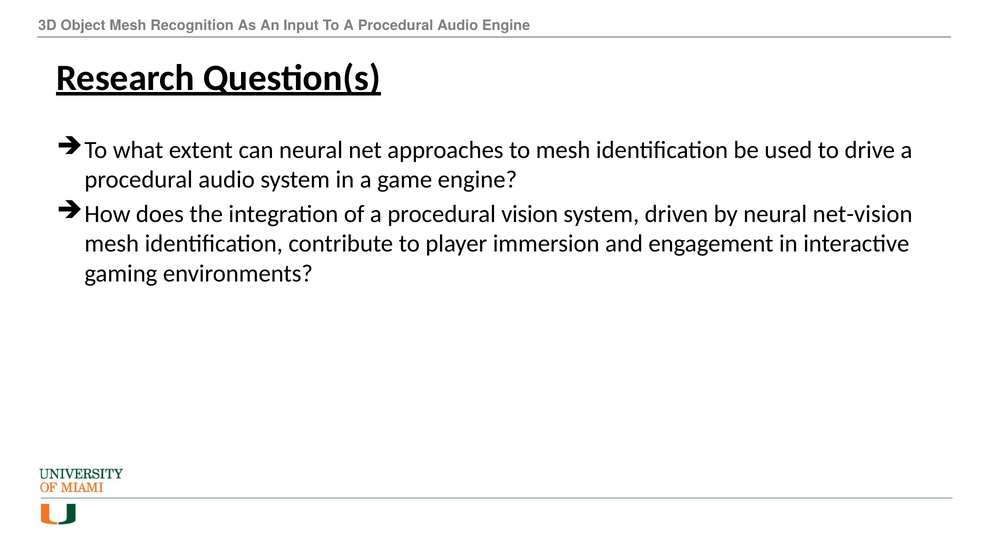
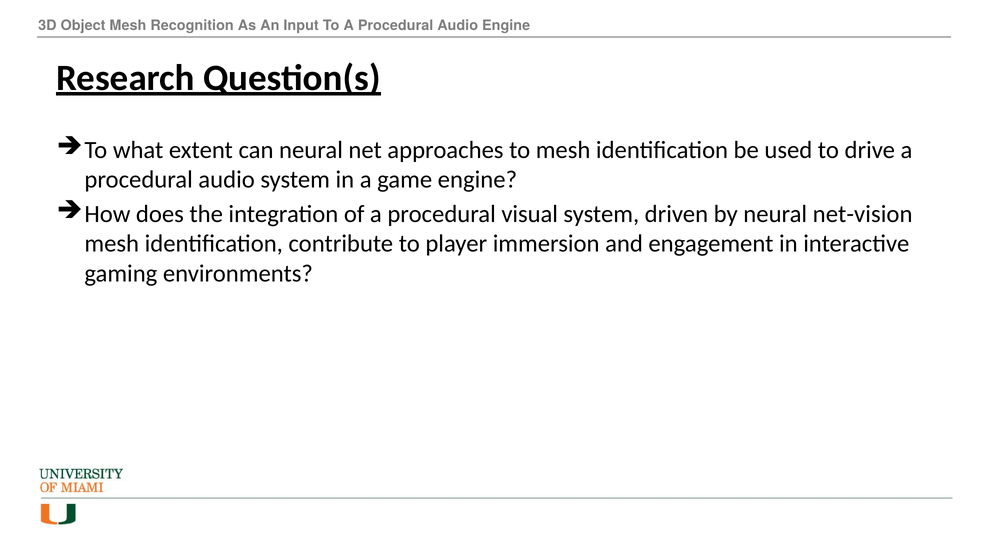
vision: vision -> visual
